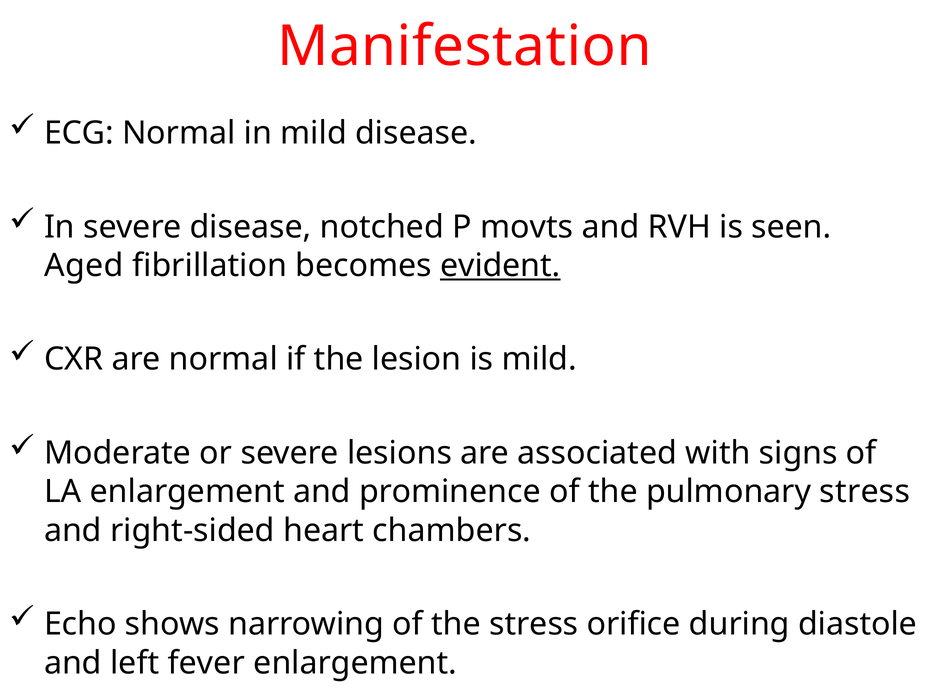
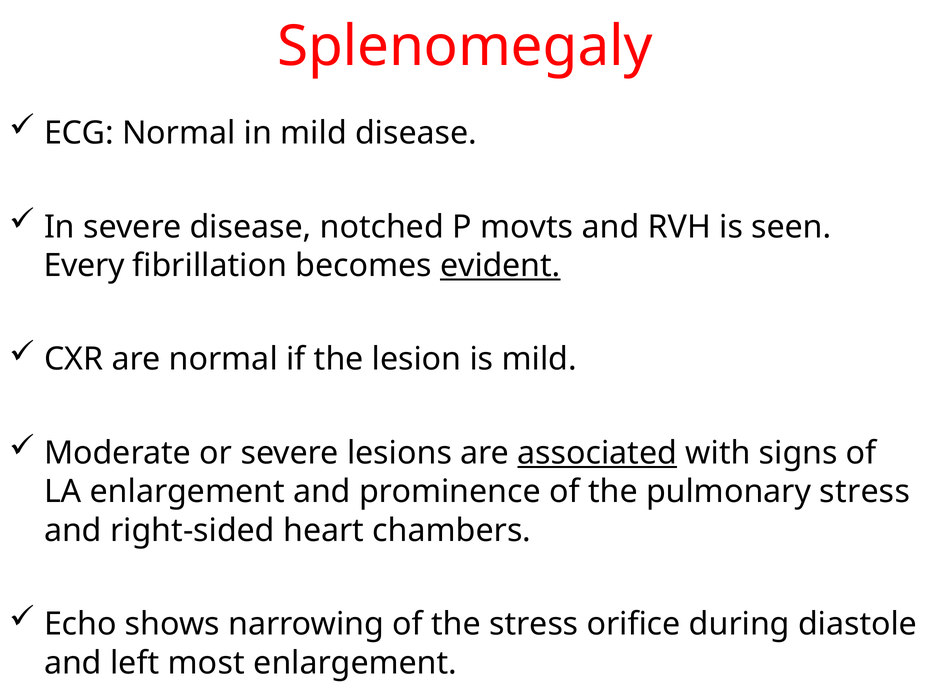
Manifestation: Manifestation -> Splenomegaly
Aged: Aged -> Every
associated underline: none -> present
fever: fever -> most
